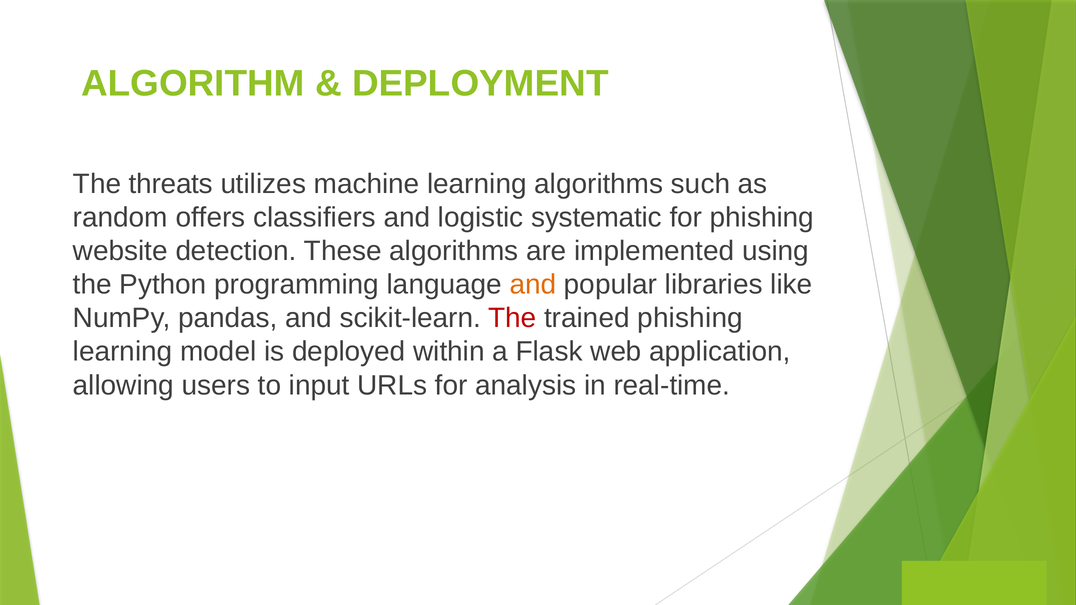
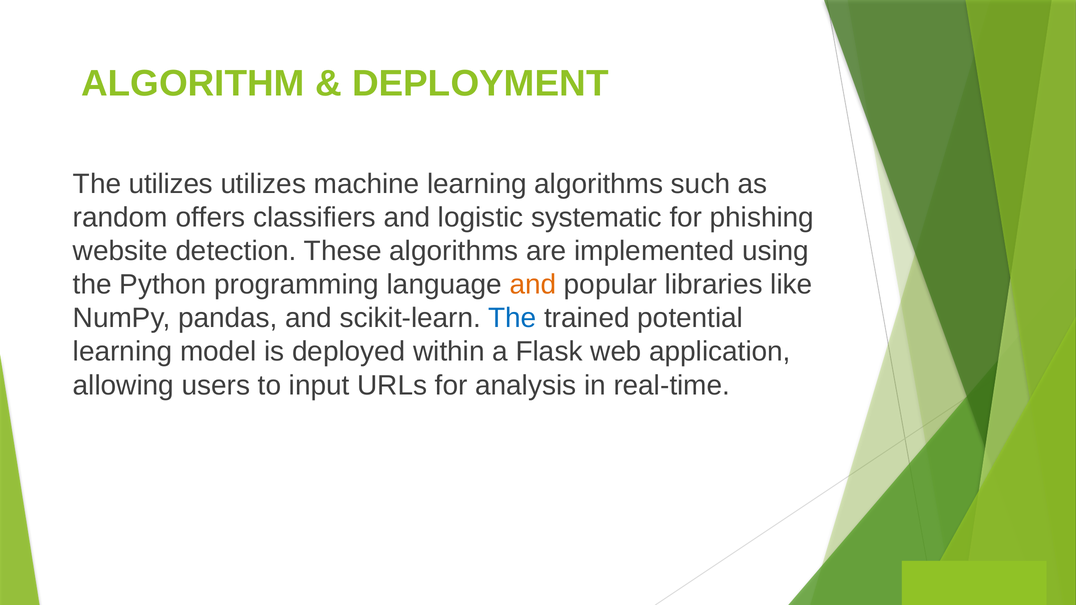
The threats: threats -> utilizes
The at (512, 318) colour: red -> blue
trained phishing: phishing -> potential
